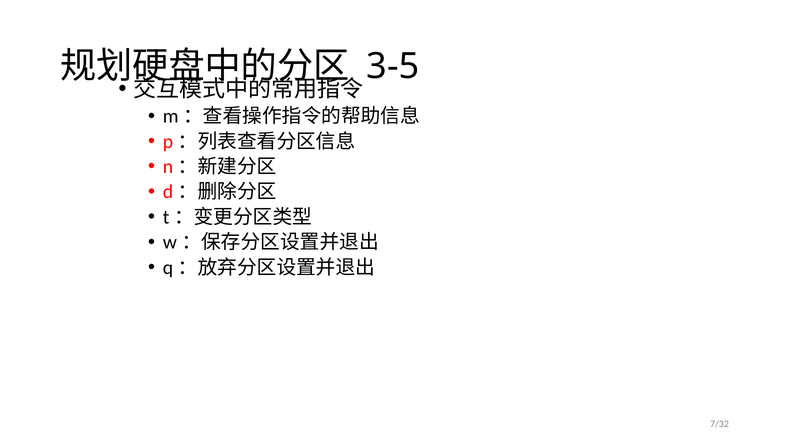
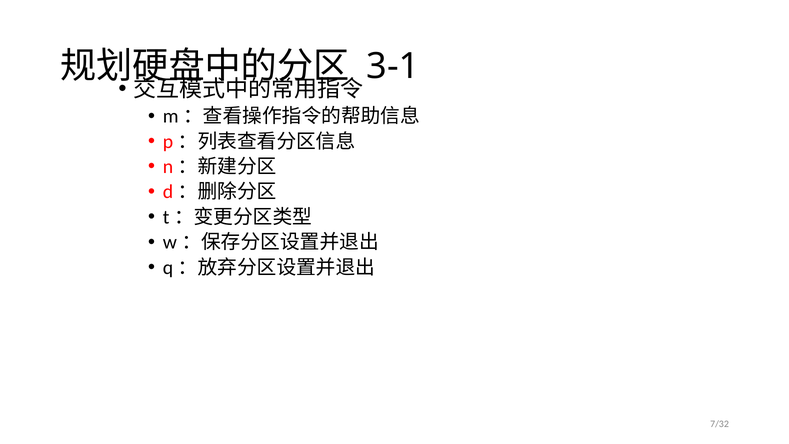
3-5: 3-5 -> 3-1
